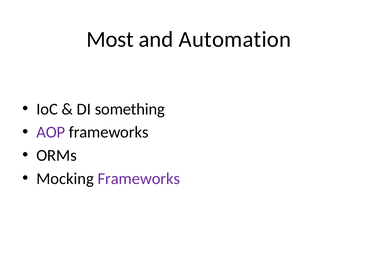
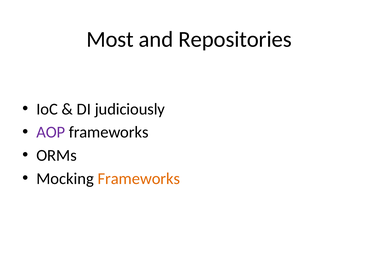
Automation: Automation -> Repositories
something: something -> judiciously
Frameworks at (139, 179) colour: purple -> orange
